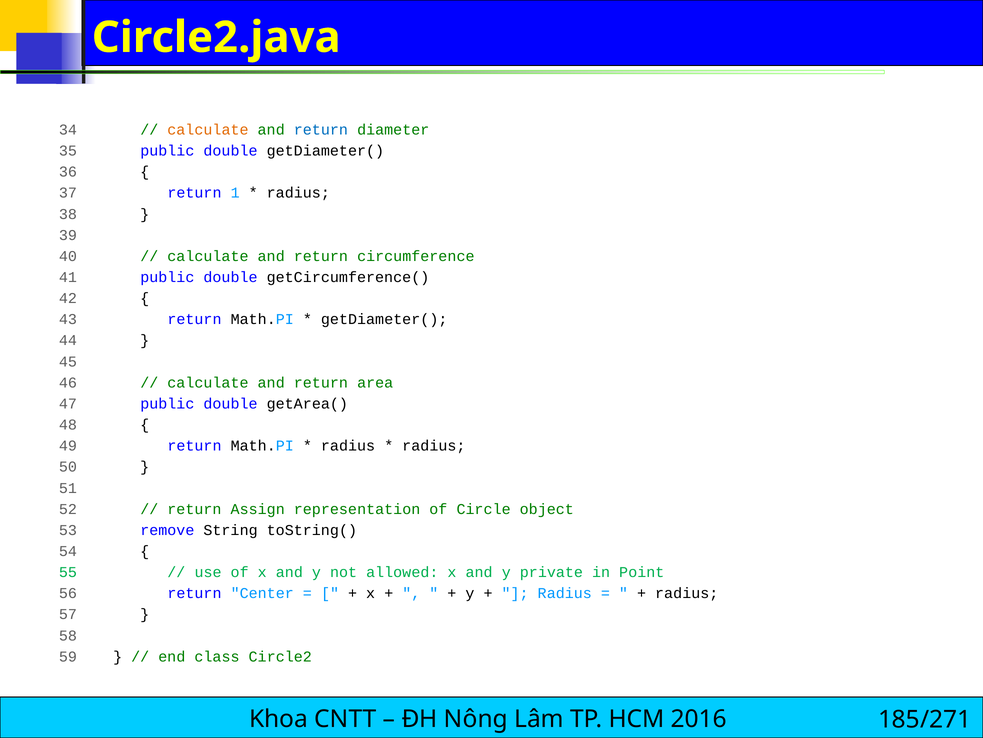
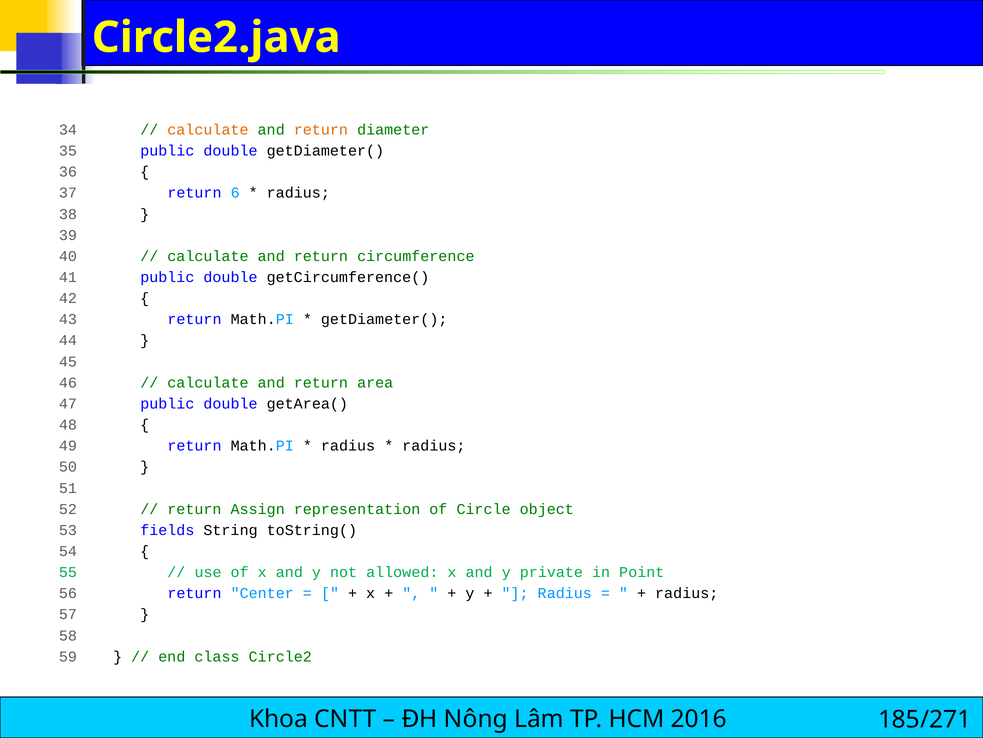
return at (321, 130) colour: blue -> orange
1: 1 -> 6
remove: remove -> fields
